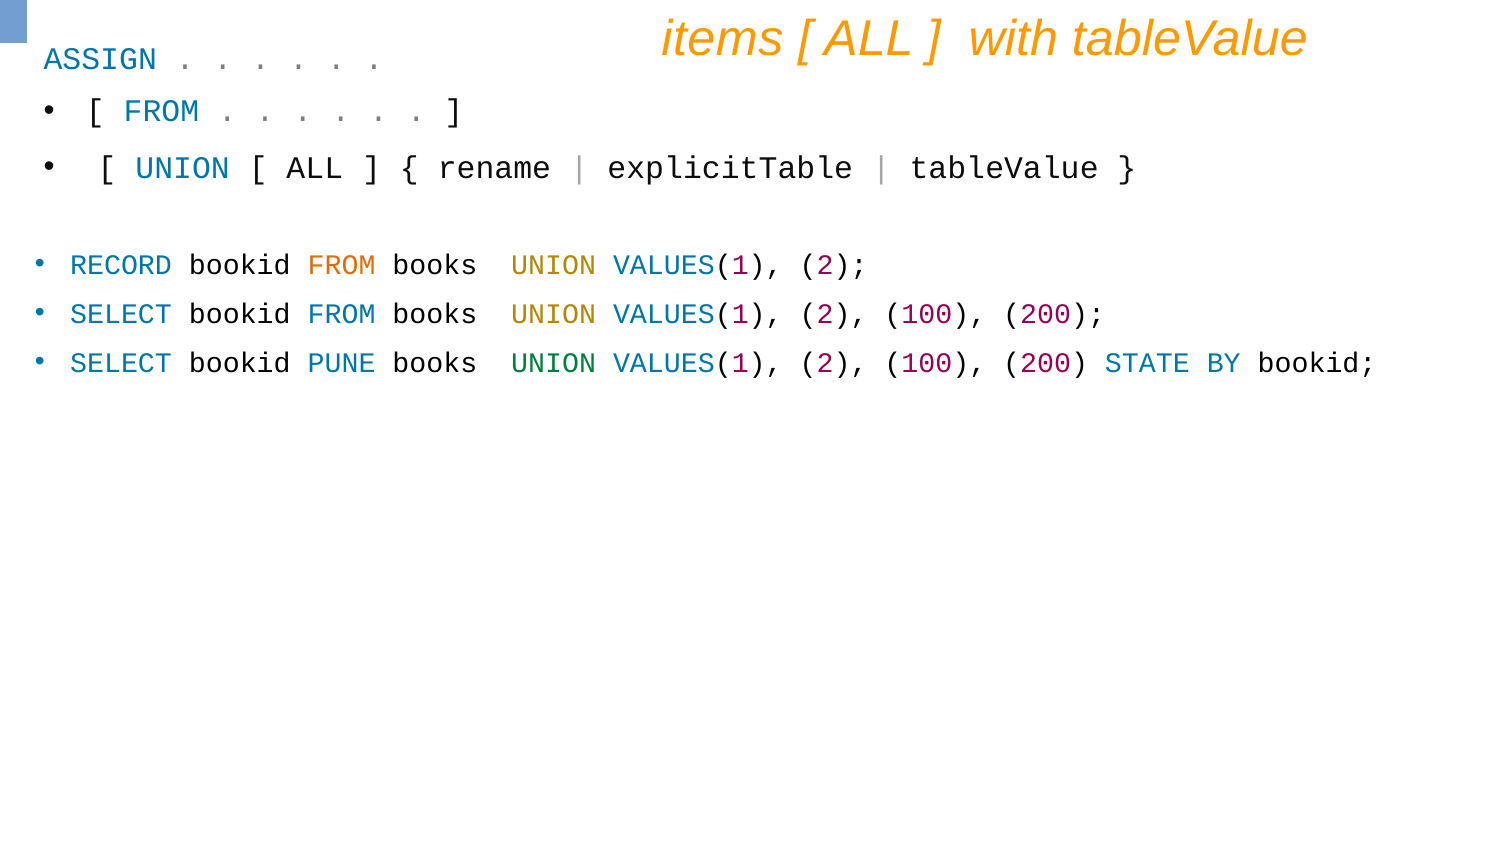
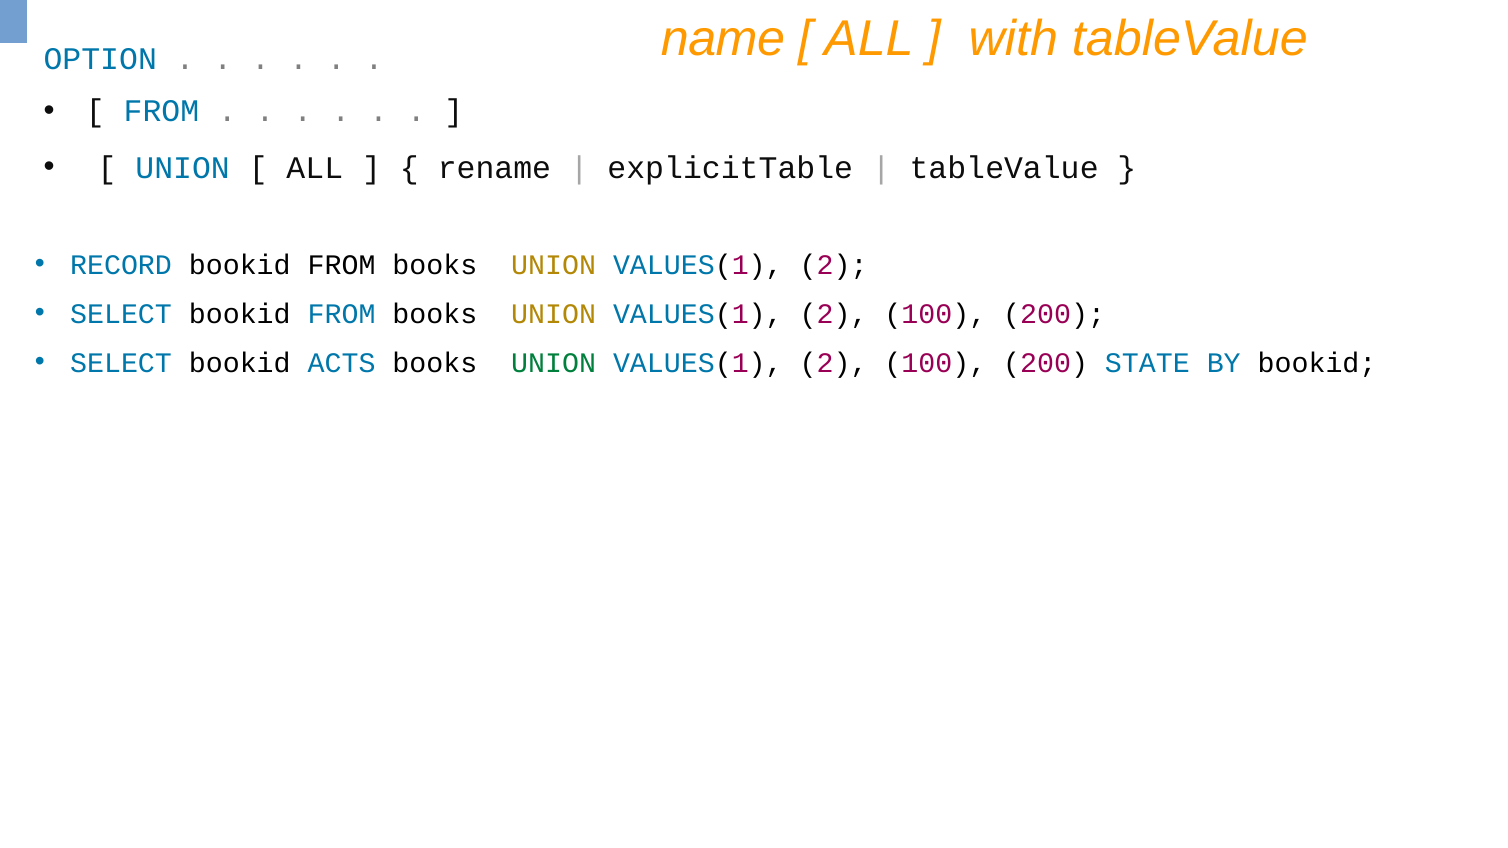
items: items -> name
ASSIGN: ASSIGN -> OPTION
FROM at (342, 265) colour: orange -> black
PUNE: PUNE -> ACTS
